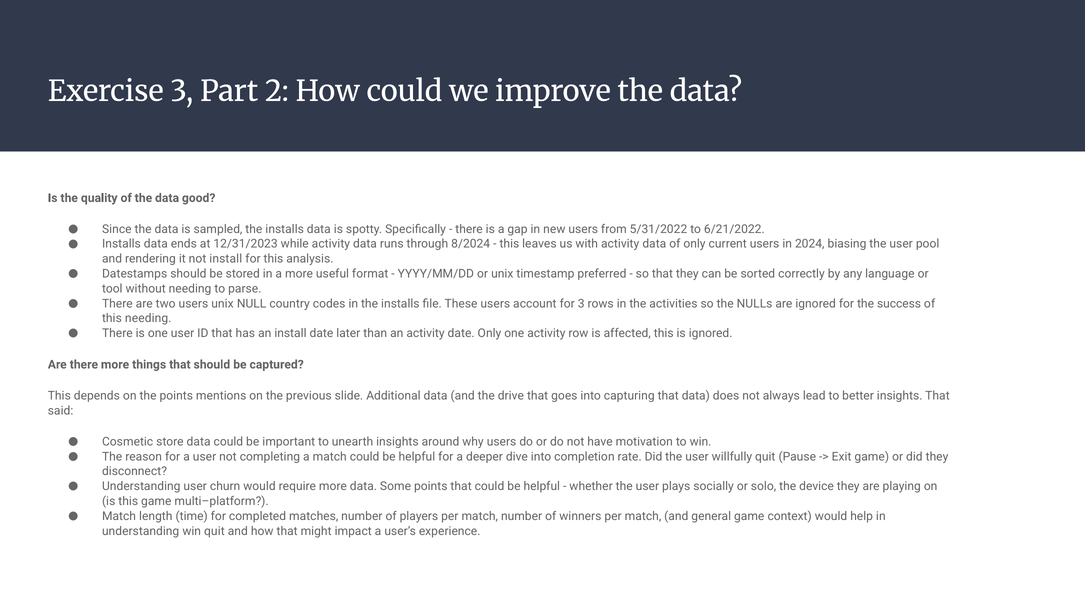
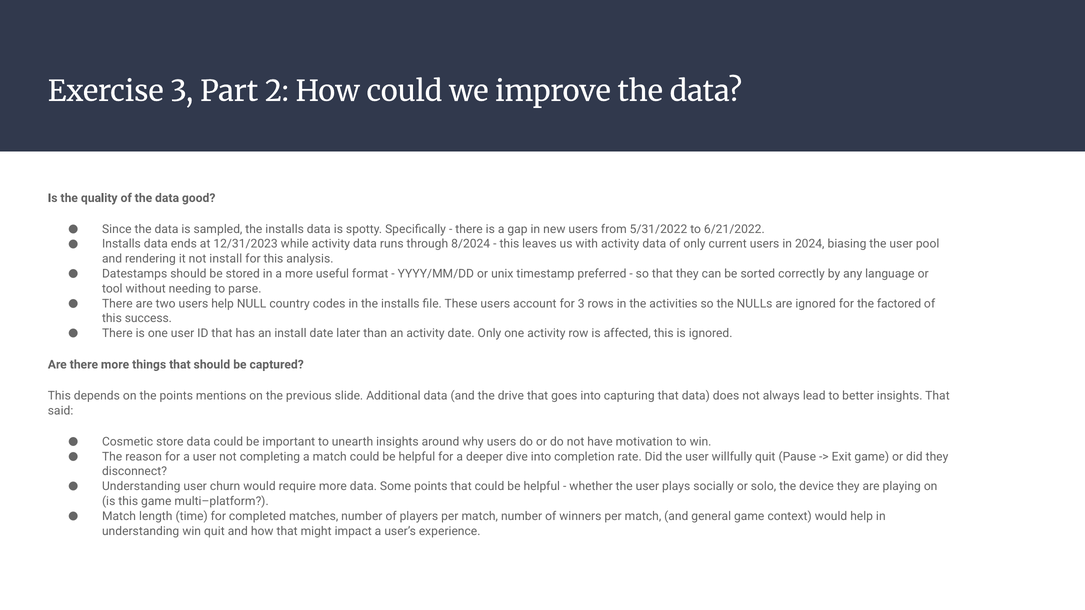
users unix: unix -> help
success: success -> factored
this needing: needing -> success
